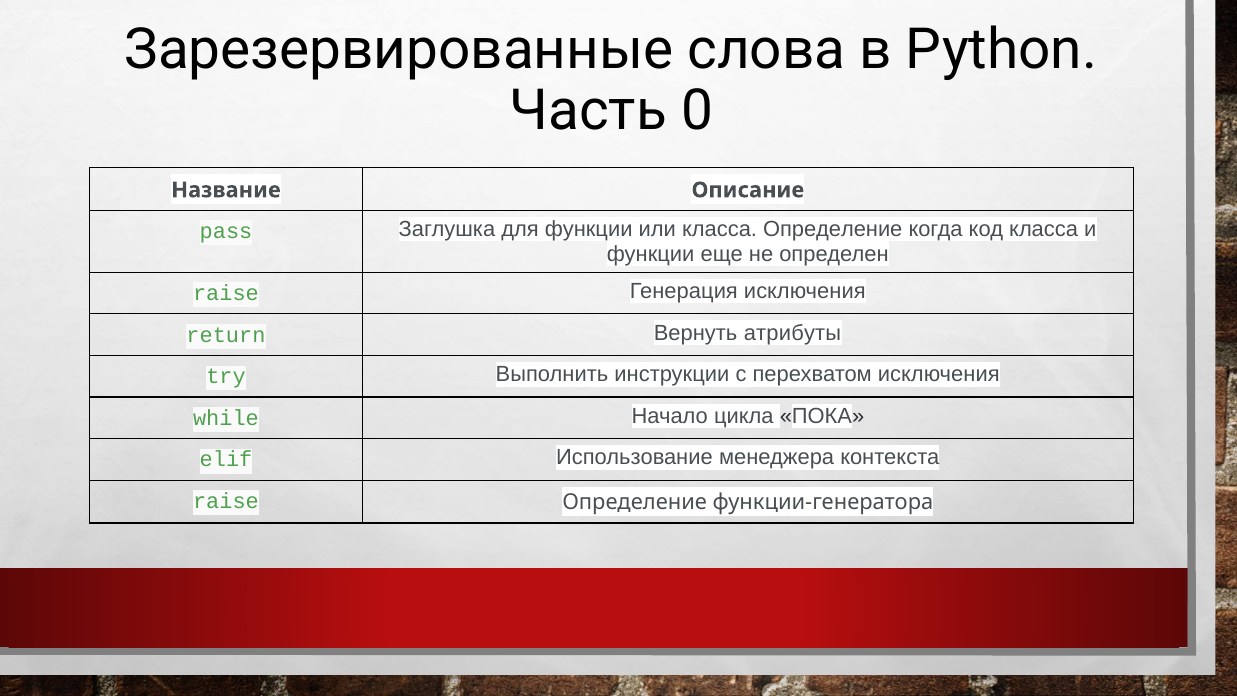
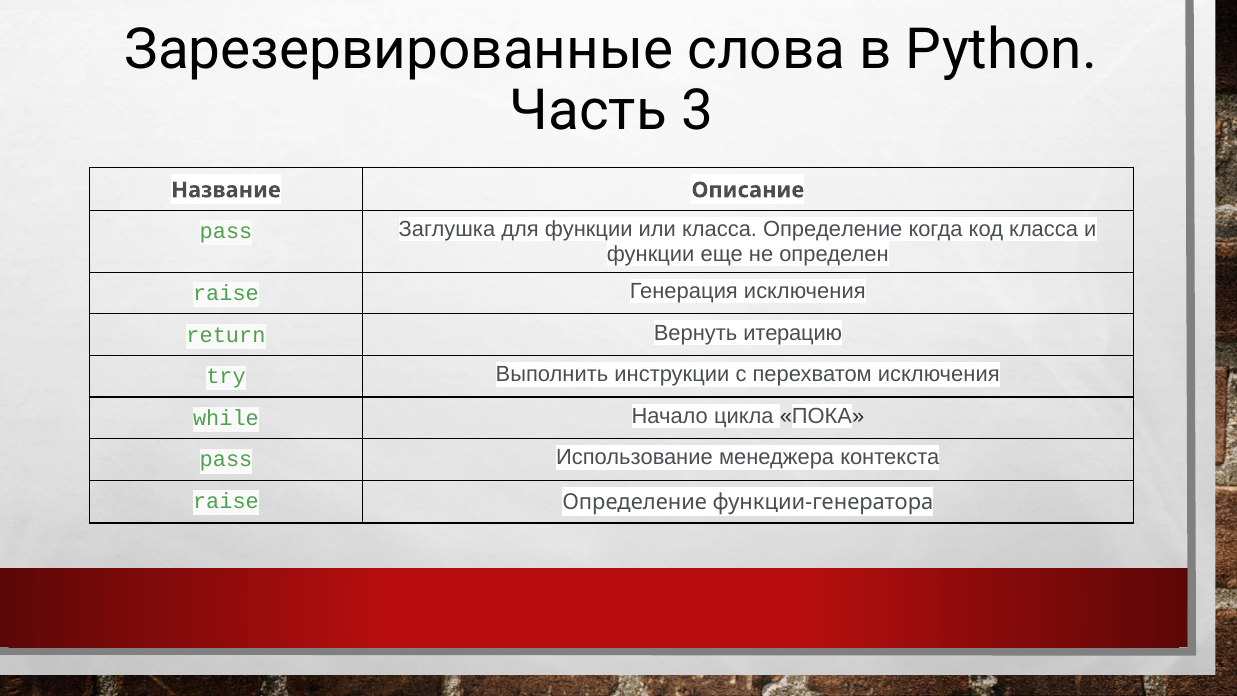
0: 0 -> 3
атрибуты: атрибуты -> итерацию
elif at (226, 460): elif -> pass
